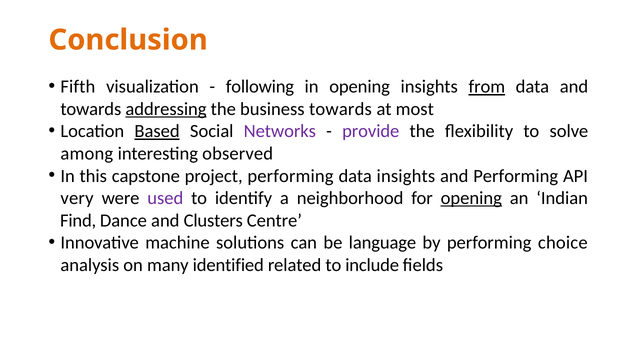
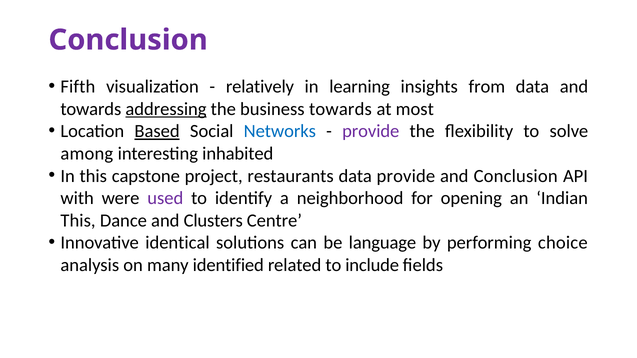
Conclusion at (128, 40) colour: orange -> purple
following: following -> relatively
in opening: opening -> learning
from underline: present -> none
Networks colour: purple -> blue
observed: observed -> inhabited
project performing: performing -> restaurants
data insights: insights -> provide
and Performing: Performing -> Conclusion
very: very -> with
opening at (471, 198) underline: present -> none
Find at (78, 221): Find -> This
machine: machine -> identical
